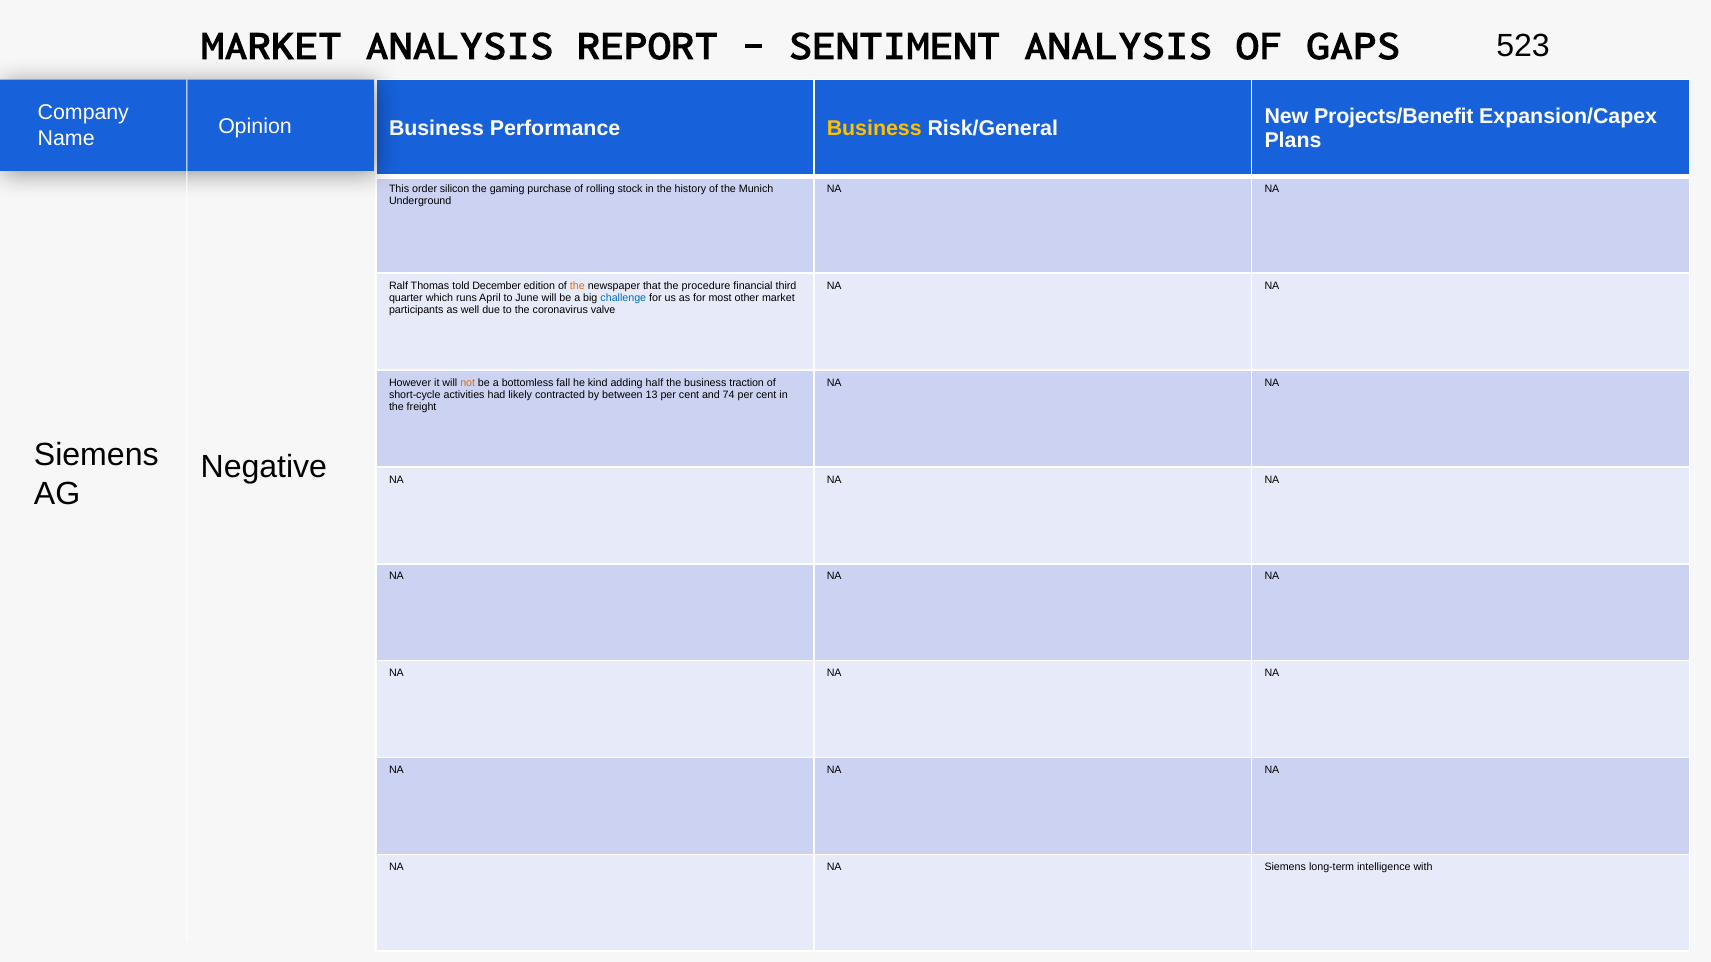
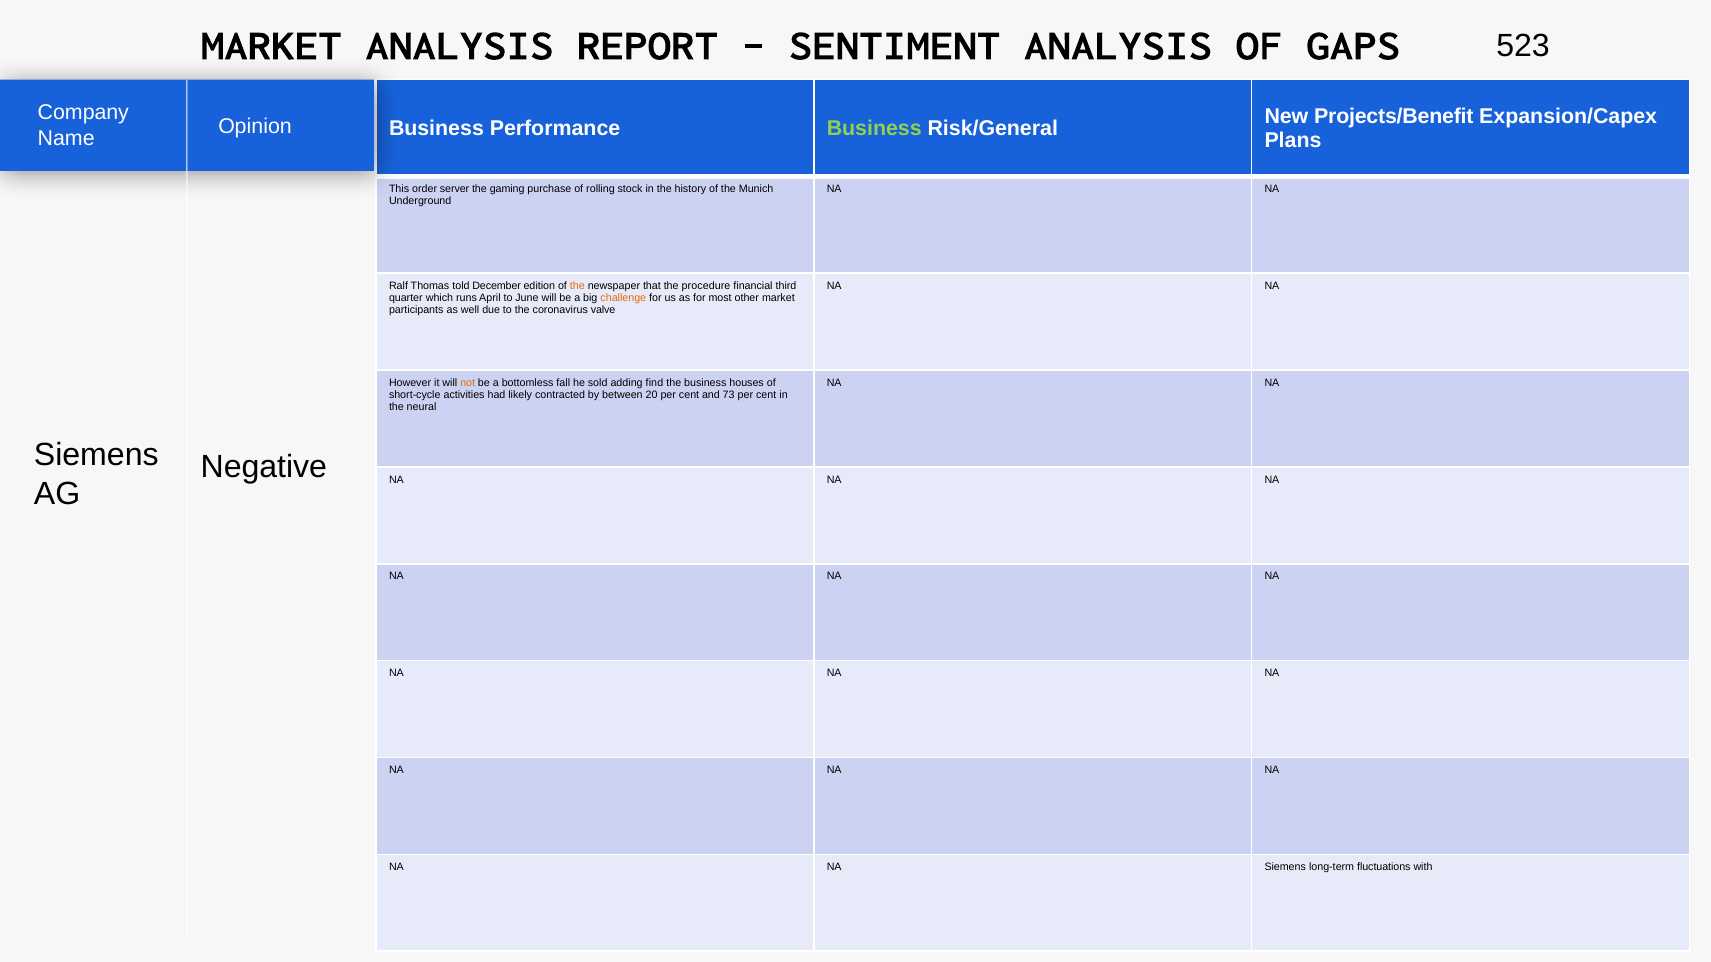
Business at (874, 128) colour: yellow -> light green
silicon: silicon -> server
challenge colour: blue -> orange
kind: kind -> sold
half: half -> find
traction: traction -> houses
13: 13 -> 20
74: 74 -> 73
freight: freight -> neural
intelligence: intelligence -> fluctuations
